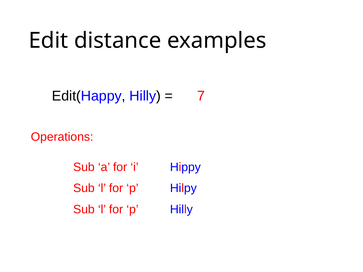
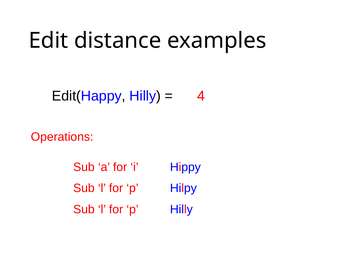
7: 7 -> 4
